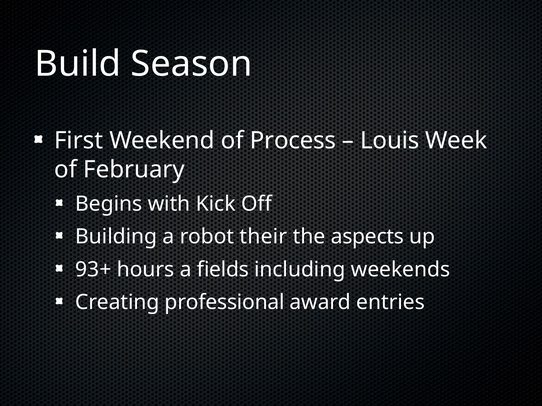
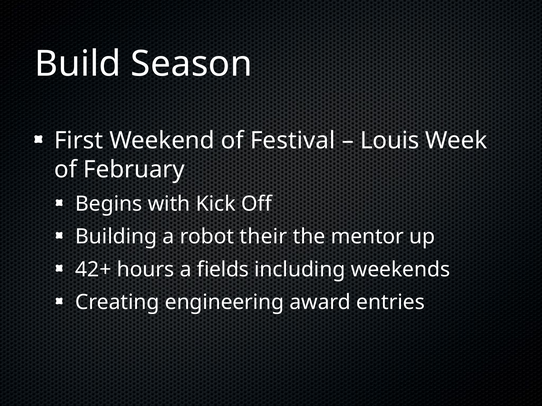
Process: Process -> Festival
aspects: aspects -> mentor
93+: 93+ -> 42+
professional: professional -> engineering
